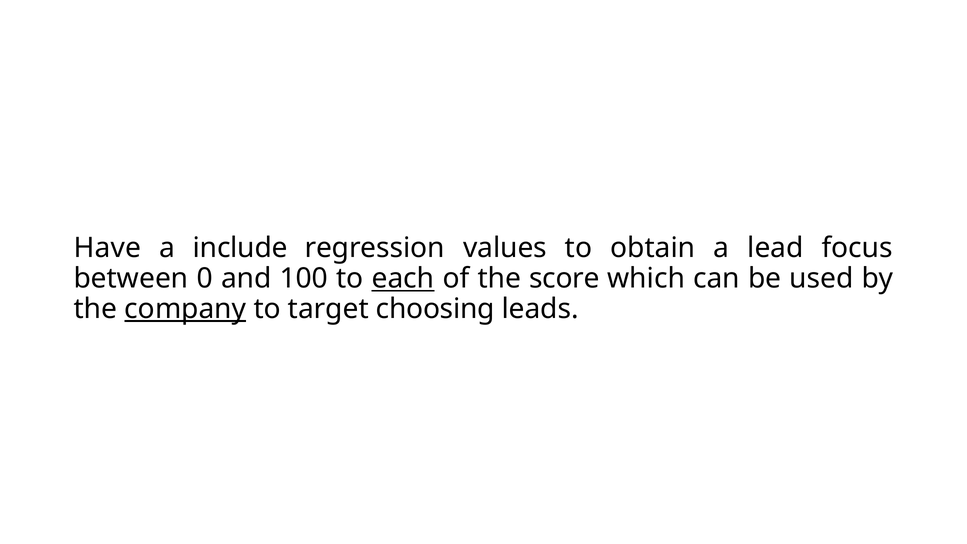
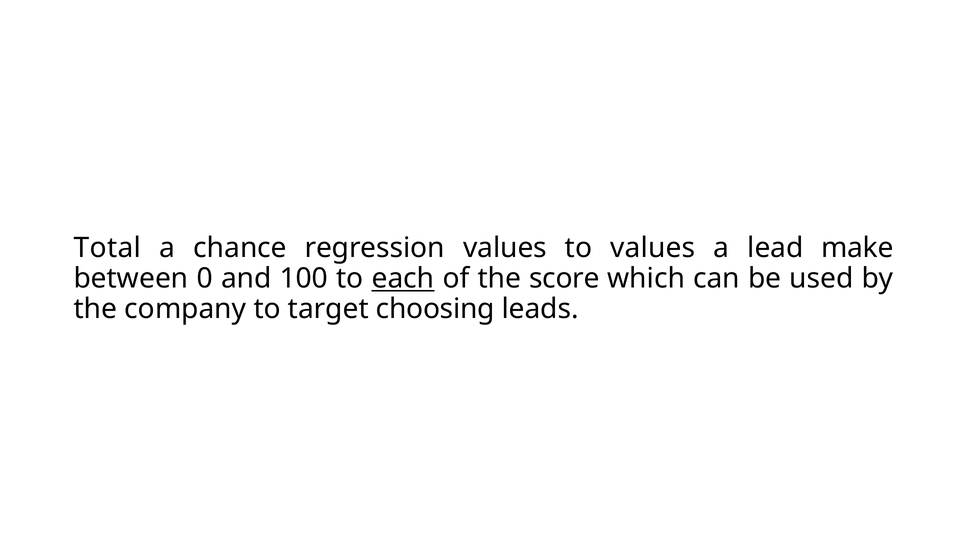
Have: Have -> Total
include: include -> chance
to obtain: obtain -> values
focus: focus -> make
company underline: present -> none
